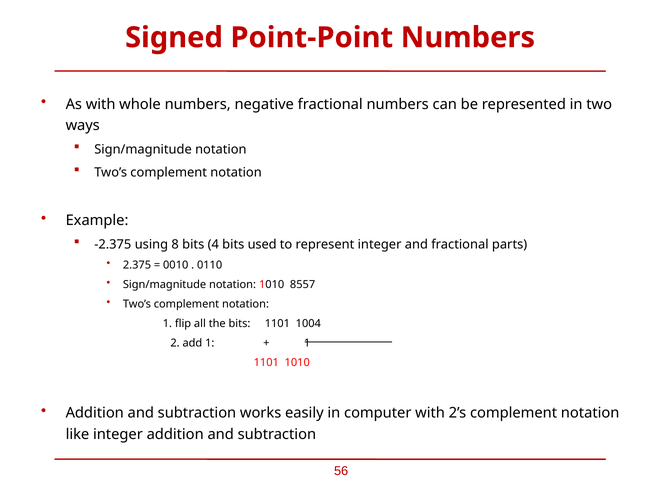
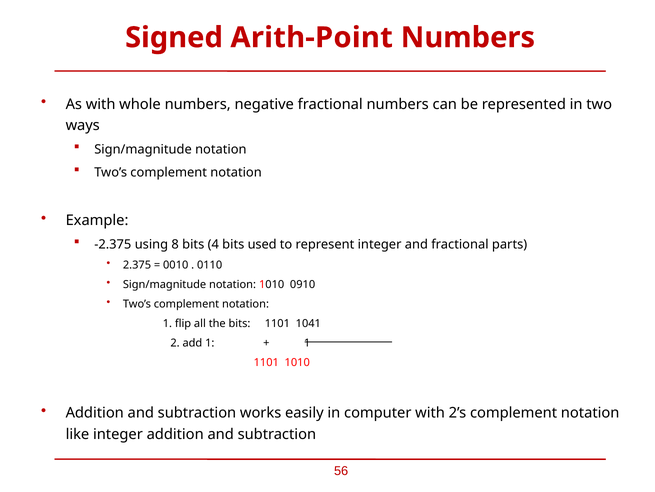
Point-Point: Point-Point -> Arith-Point
8557: 8557 -> 0910
1004: 1004 -> 1041
